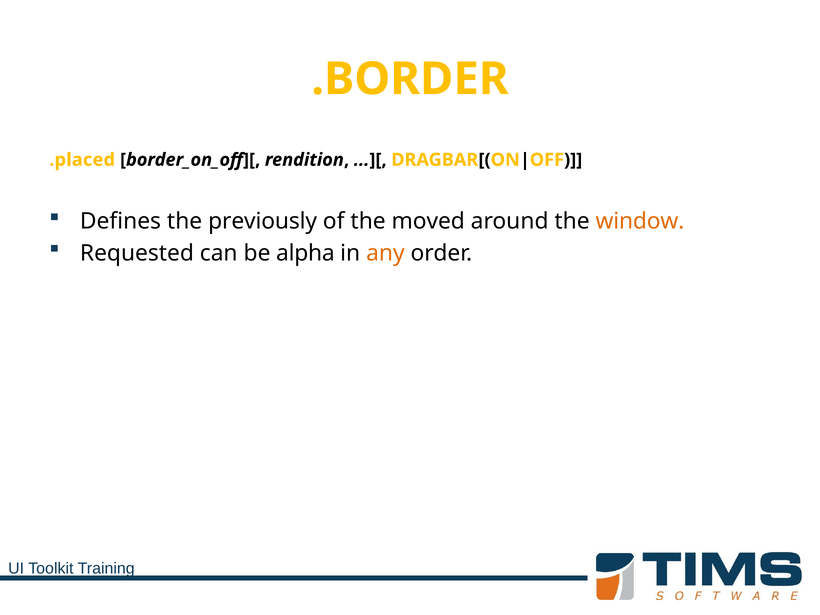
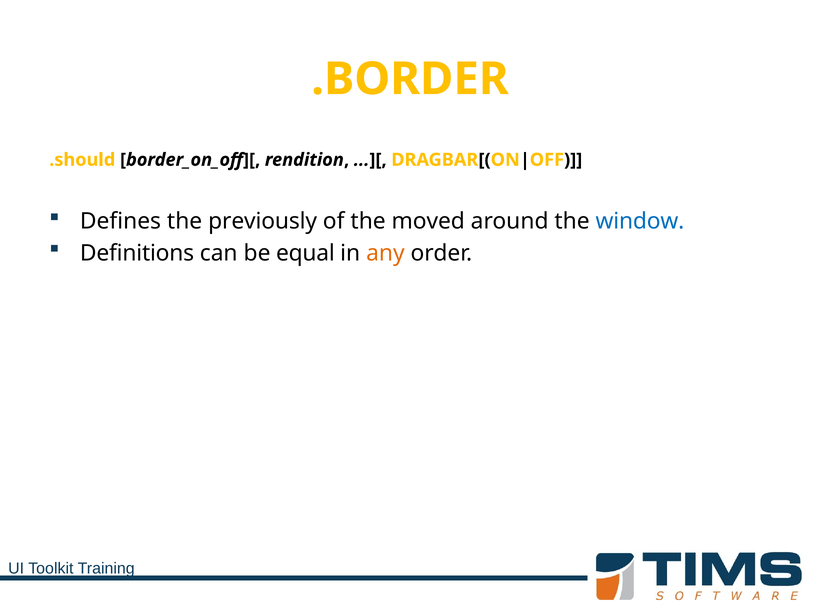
.placed: .placed -> .should
window colour: orange -> blue
Requested: Requested -> Definitions
alpha: alpha -> equal
